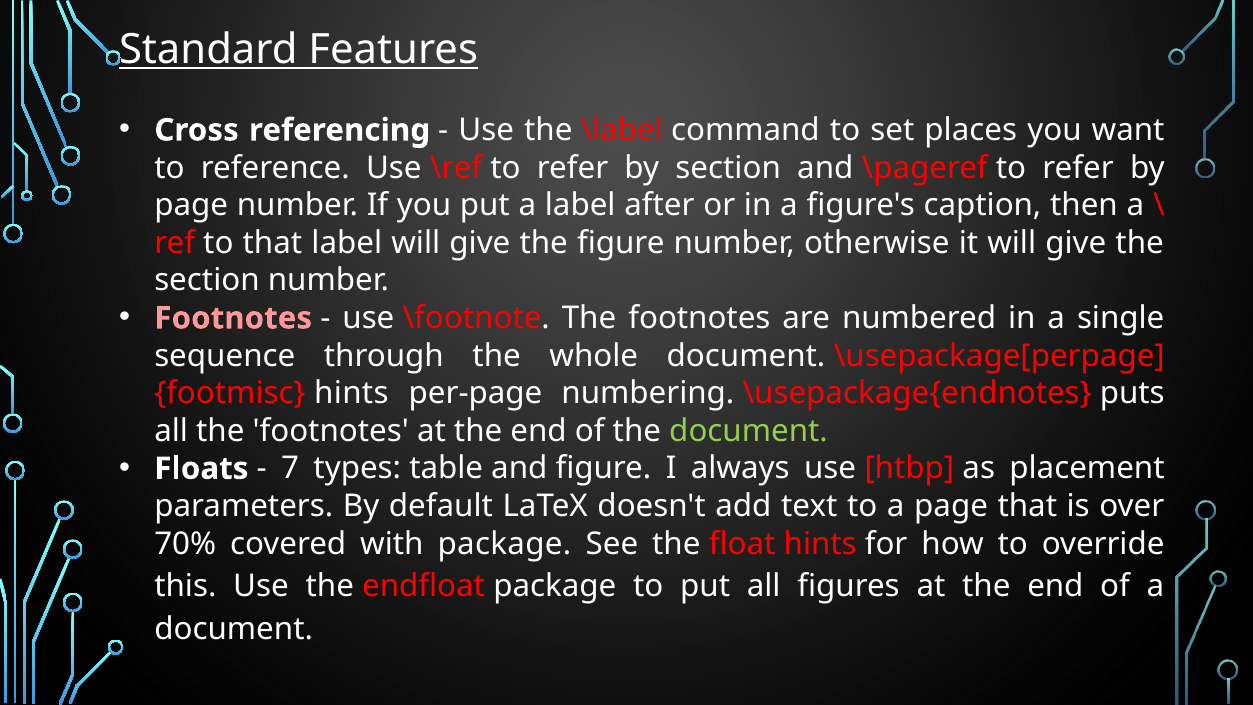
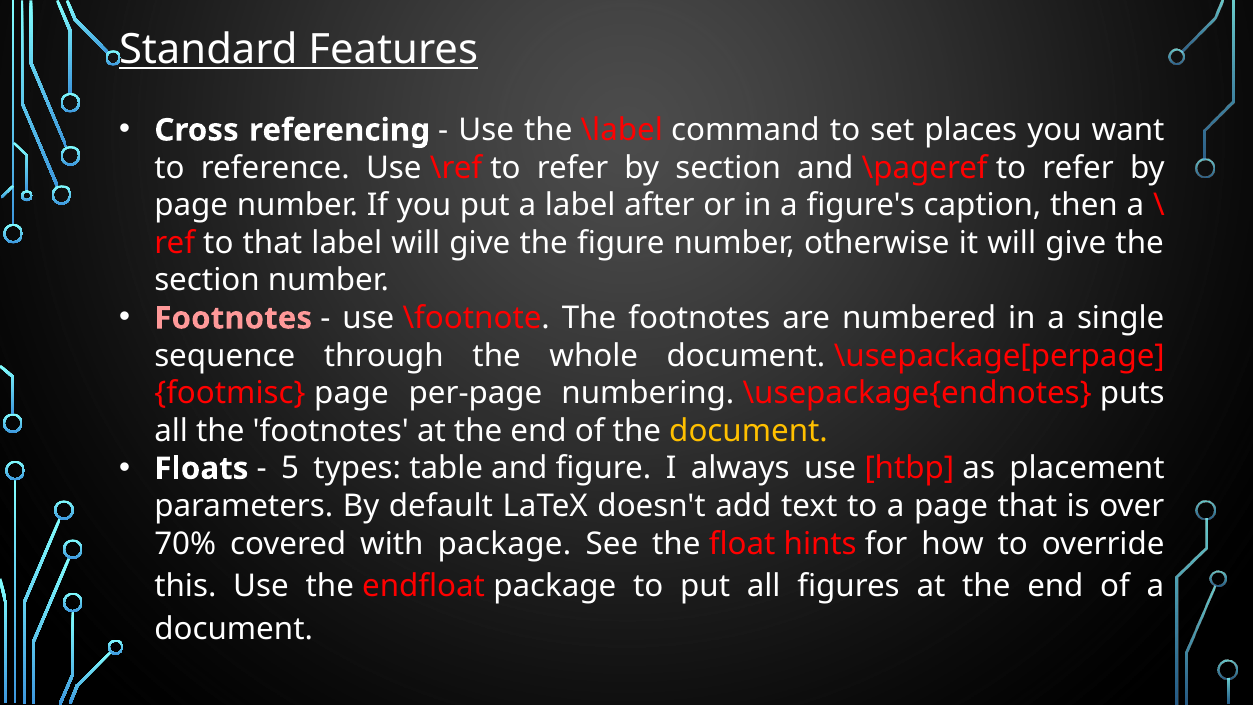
hints at (351, 393): hints -> page
document at (749, 431) colour: light green -> yellow
7: 7 -> 5
